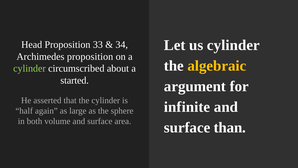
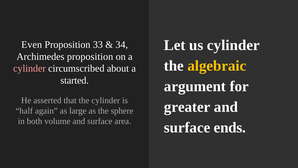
Head: Head -> Even
cylinder at (29, 68) colour: light green -> pink
infinite: infinite -> greater
than: than -> ends
